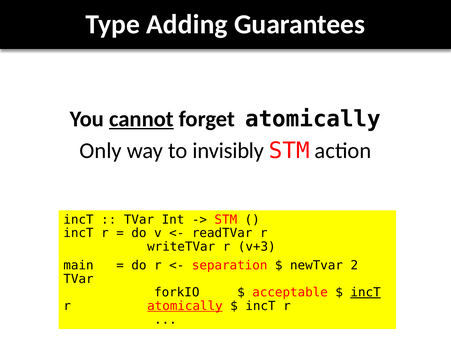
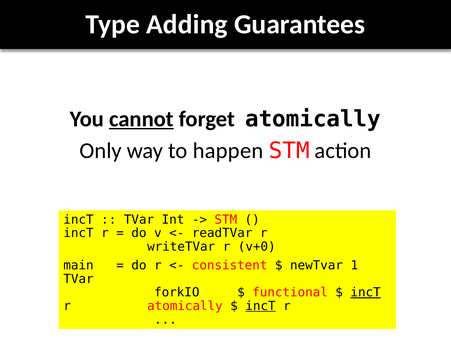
invisibly: invisibly -> happen
v+3: v+3 -> v+0
separation: separation -> consistent
2: 2 -> 1
acceptable: acceptable -> functional
atomically at (185, 305) underline: present -> none
incT at (260, 305) underline: none -> present
